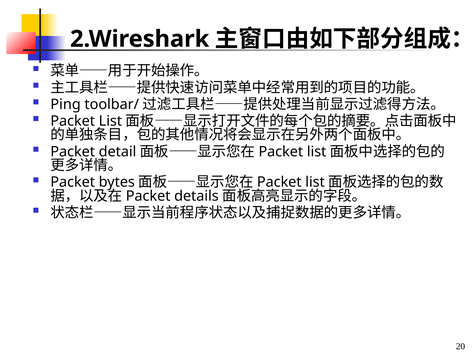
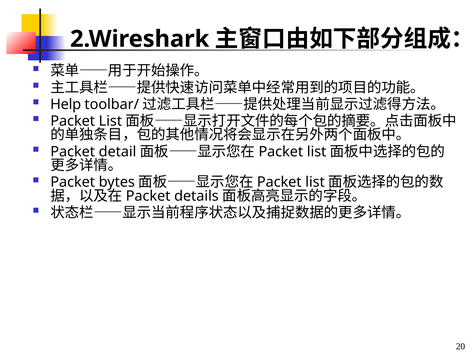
Ping: Ping -> Help
